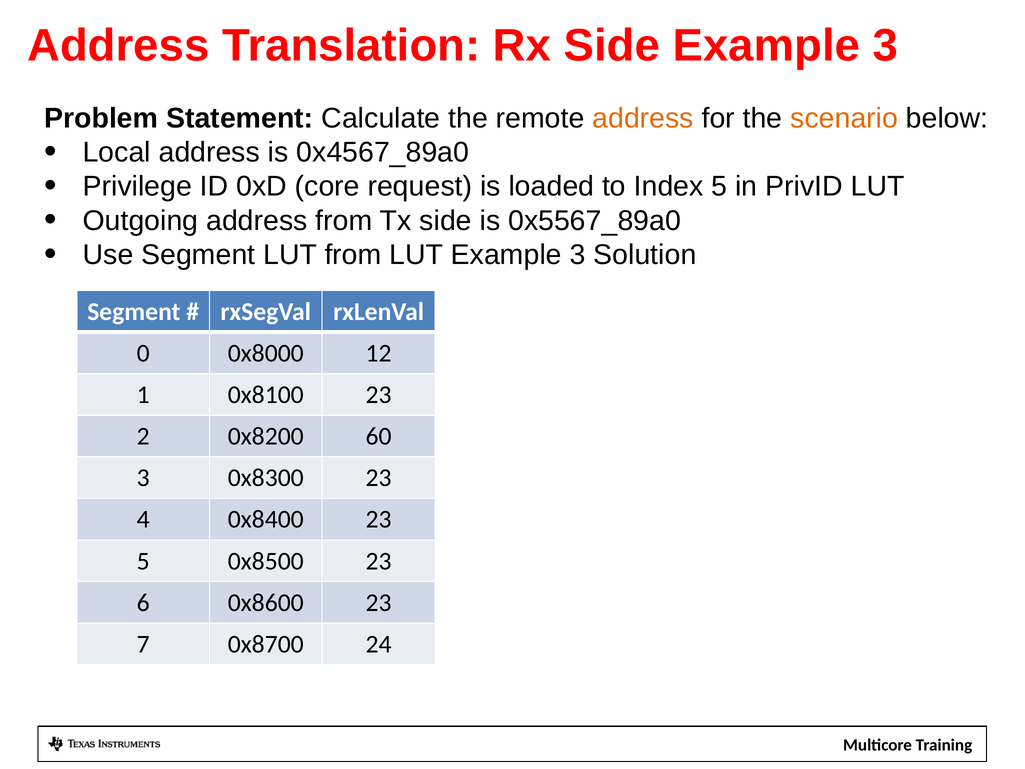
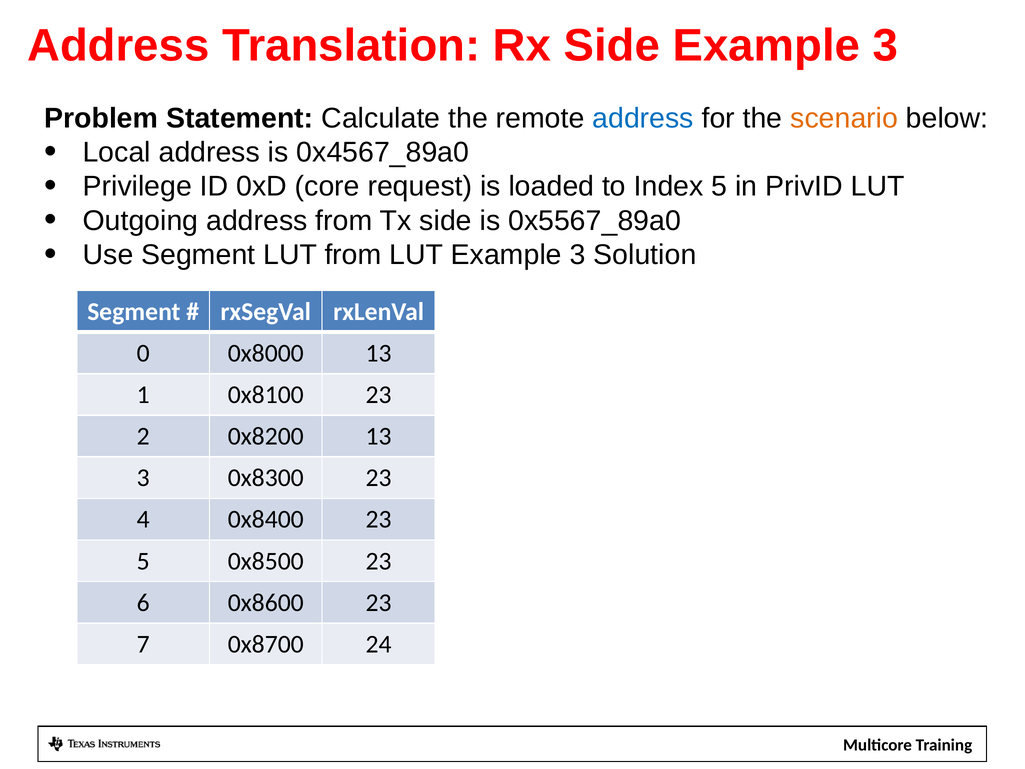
address at (643, 118) colour: orange -> blue
0x8000 12: 12 -> 13
0x8200 60: 60 -> 13
